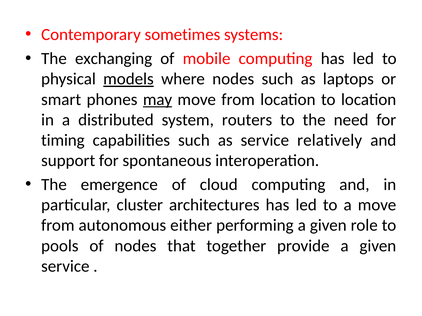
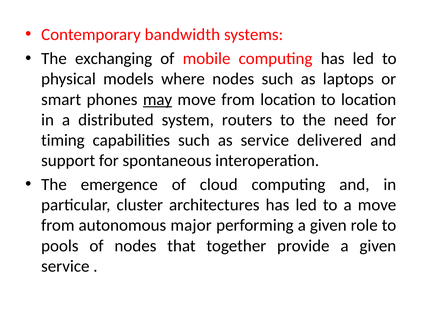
sometimes: sometimes -> bandwidth
models underline: present -> none
relatively: relatively -> delivered
either: either -> major
